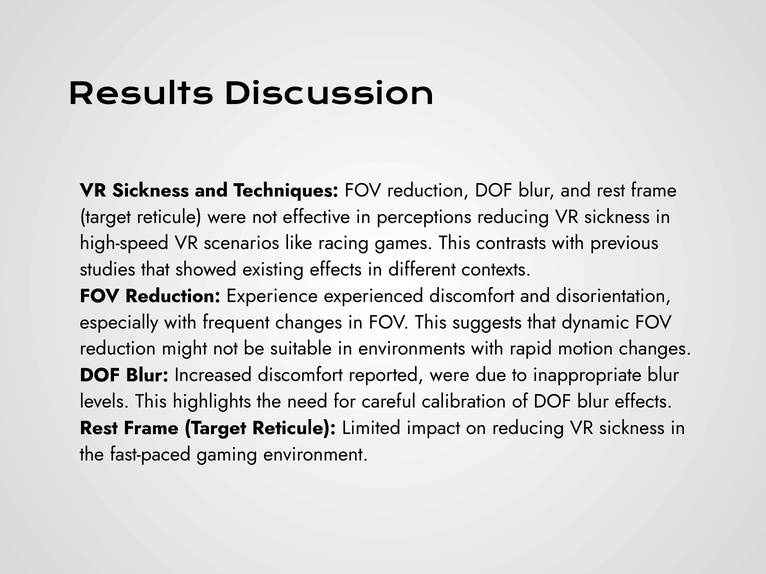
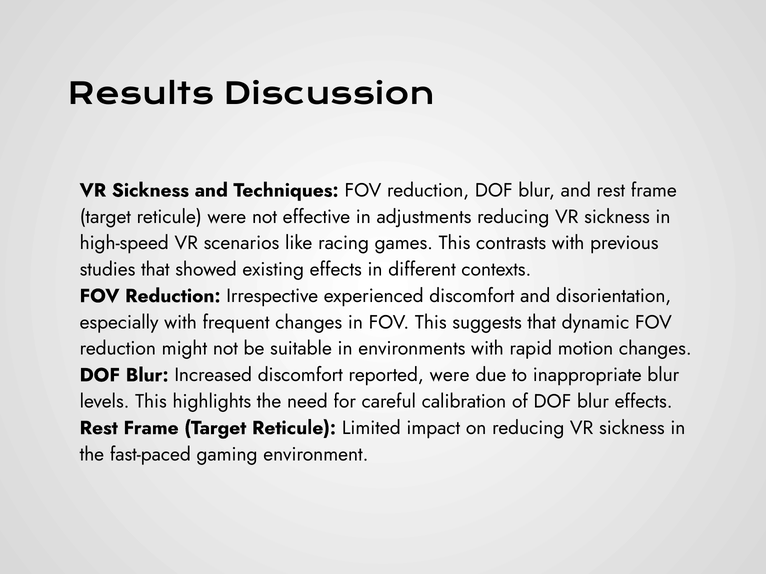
perceptions: perceptions -> adjustments
Experience: Experience -> Irrespective
